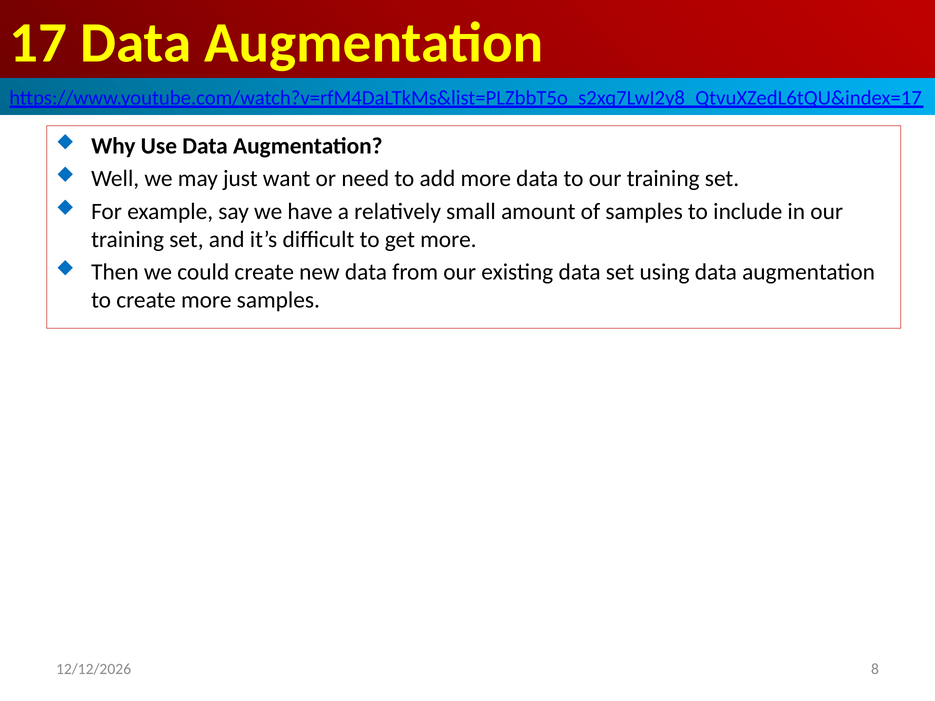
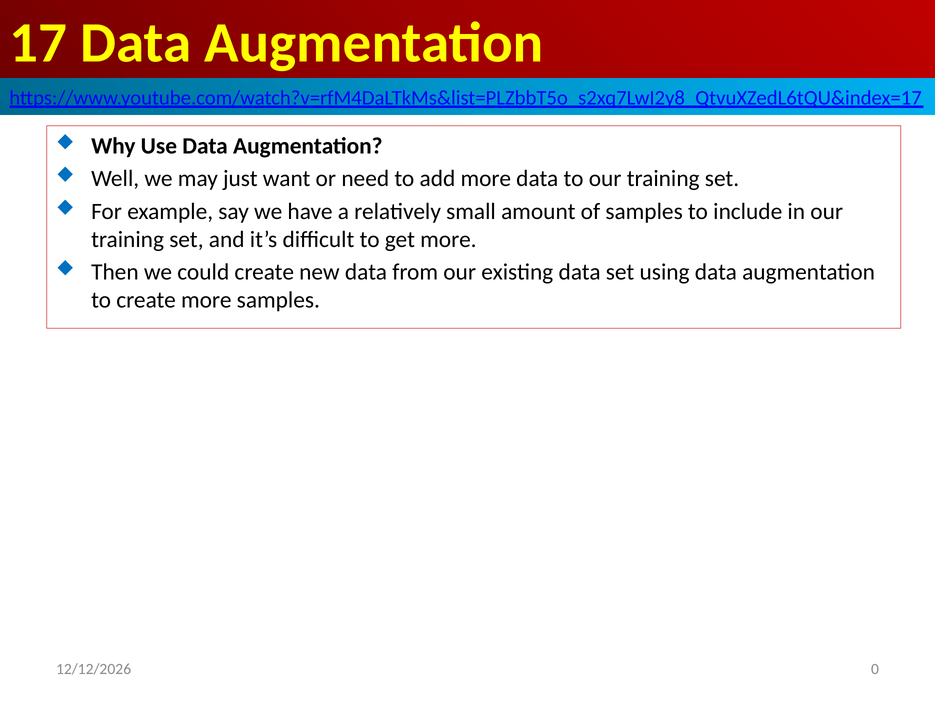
8: 8 -> 0
